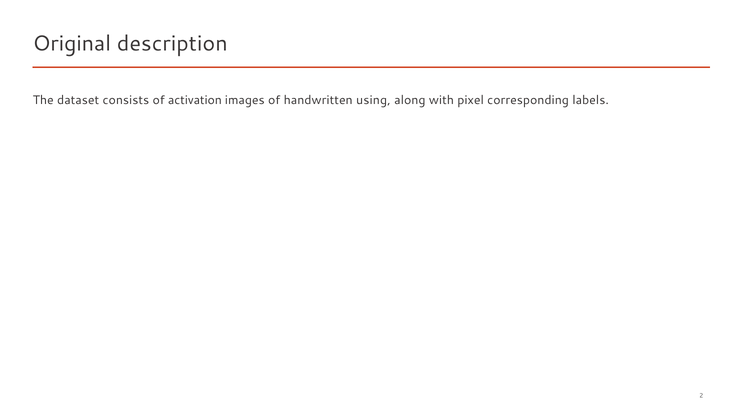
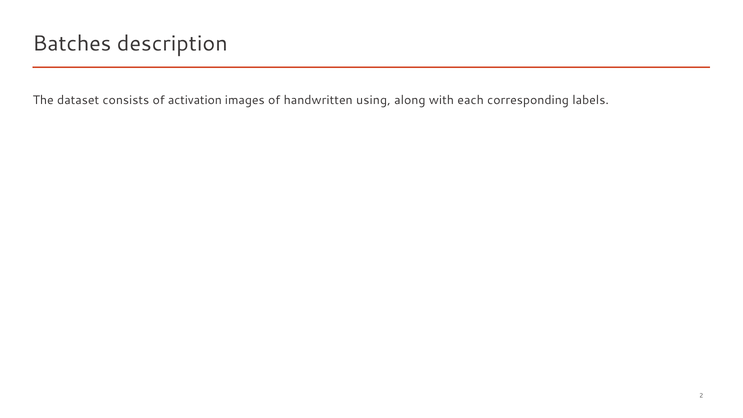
Original: Original -> Batches
pixel: pixel -> each
